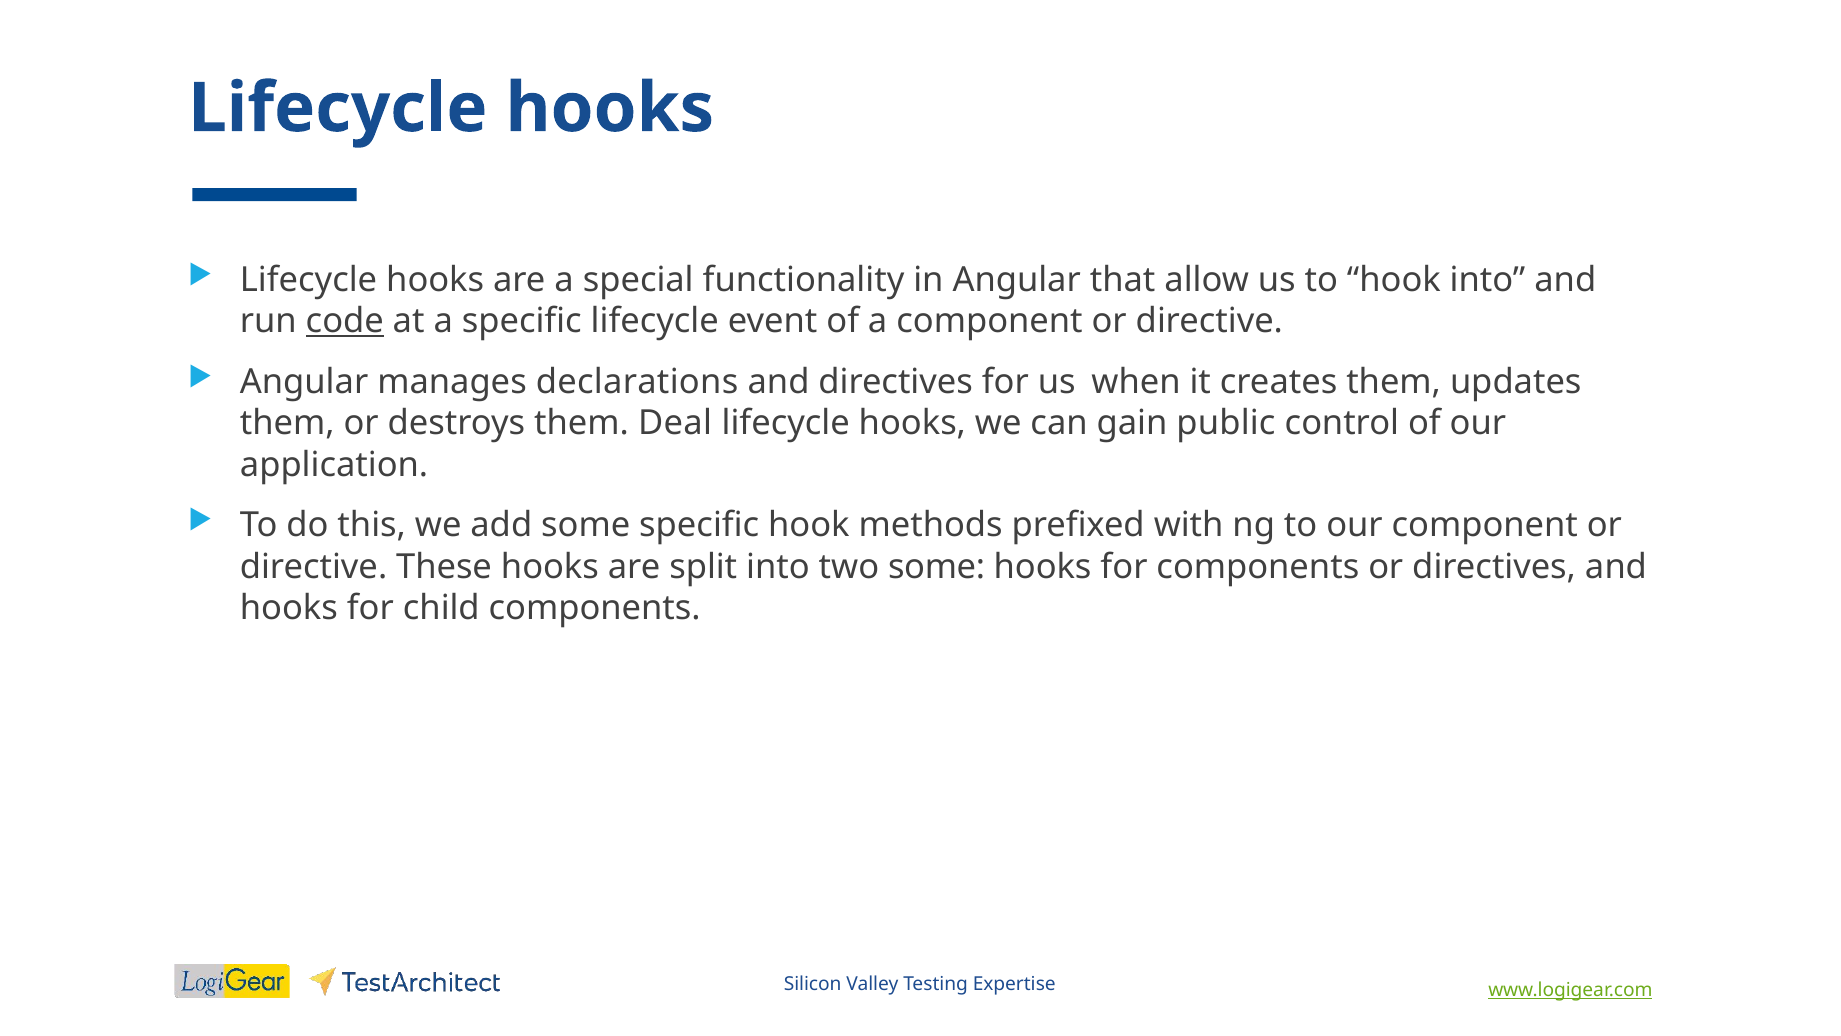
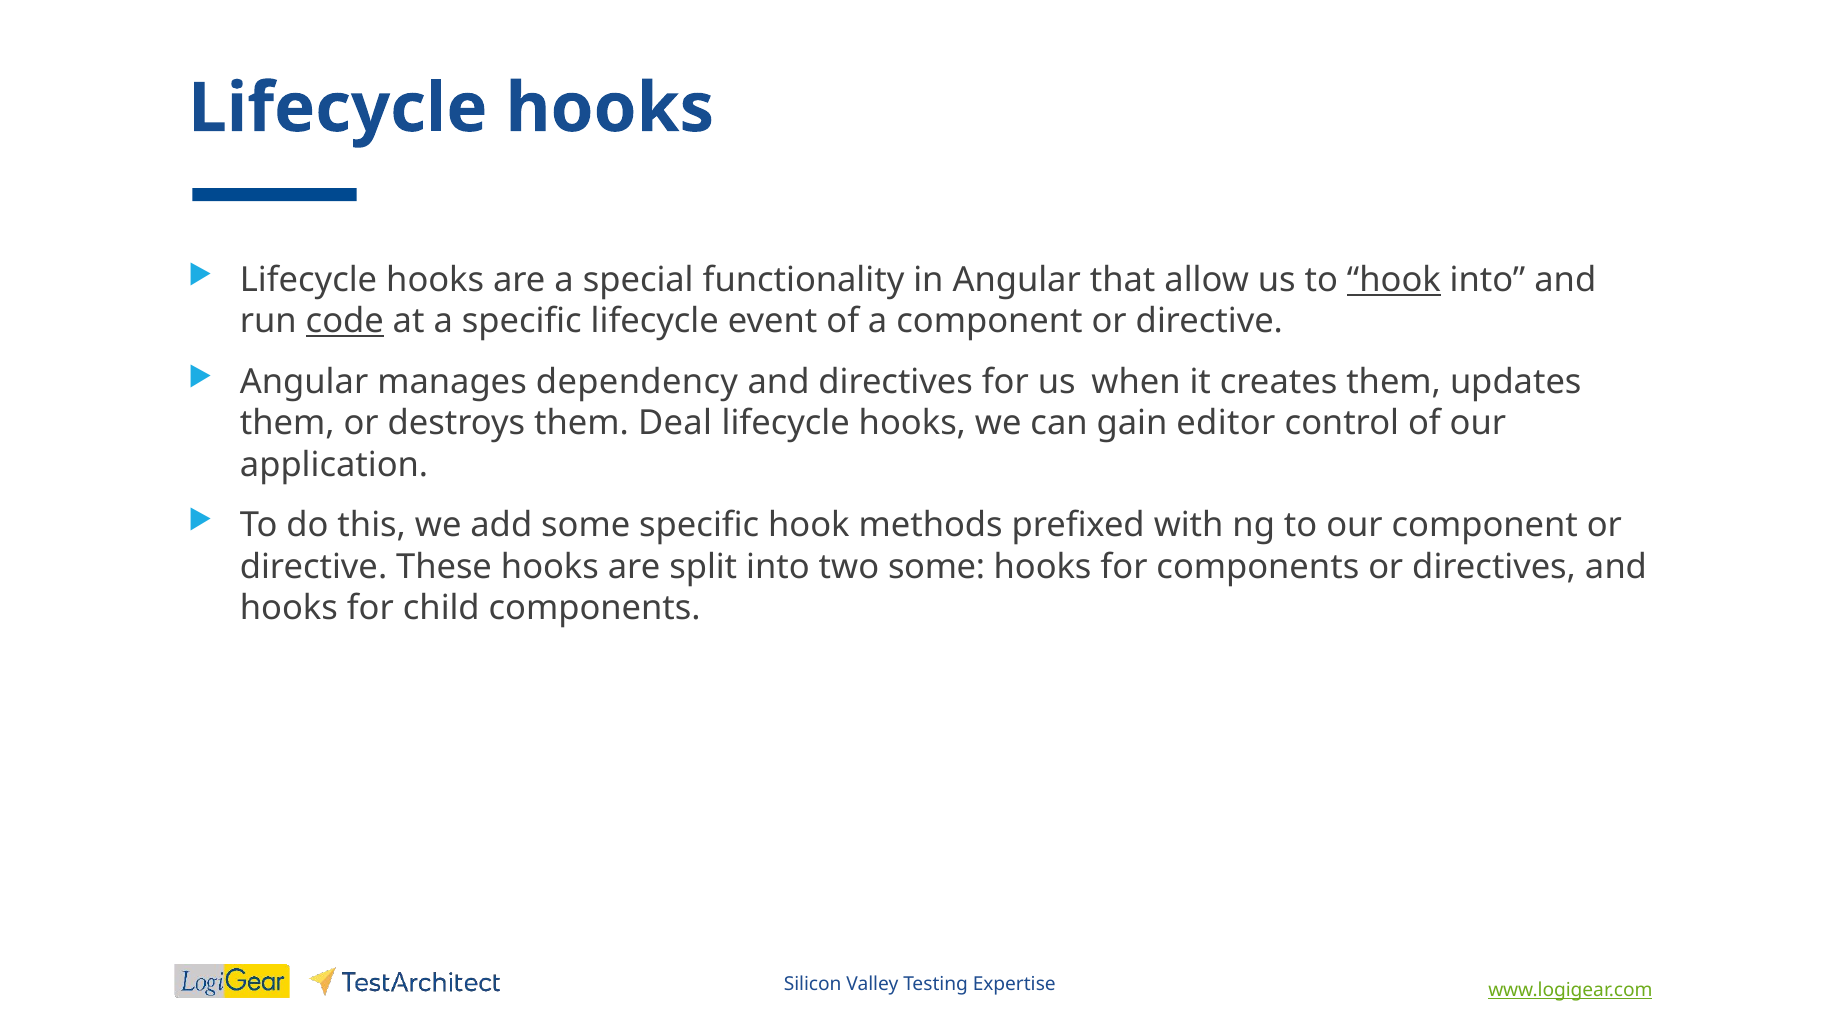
hook at (1394, 280) underline: none -> present
declarations: declarations -> dependency
public: public -> editor
